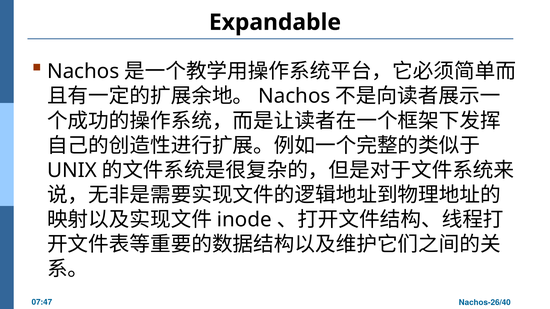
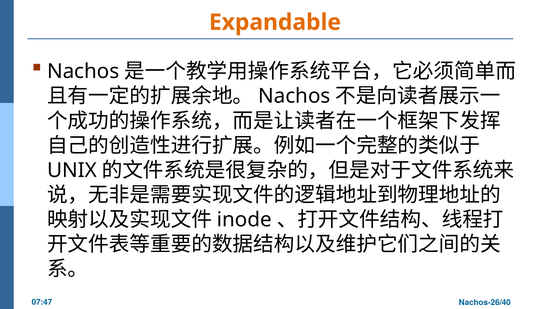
Expandable colour: black -> orange
